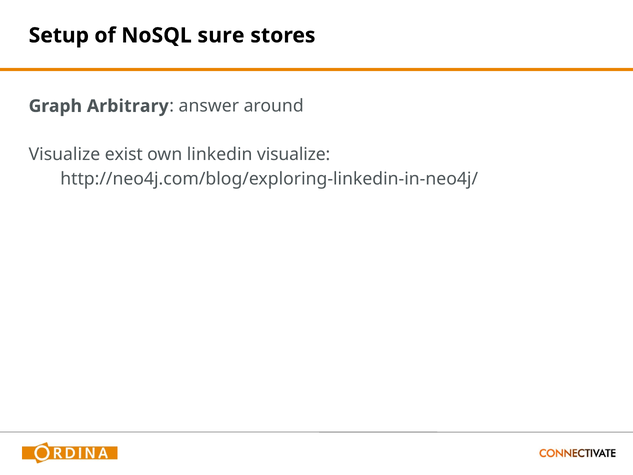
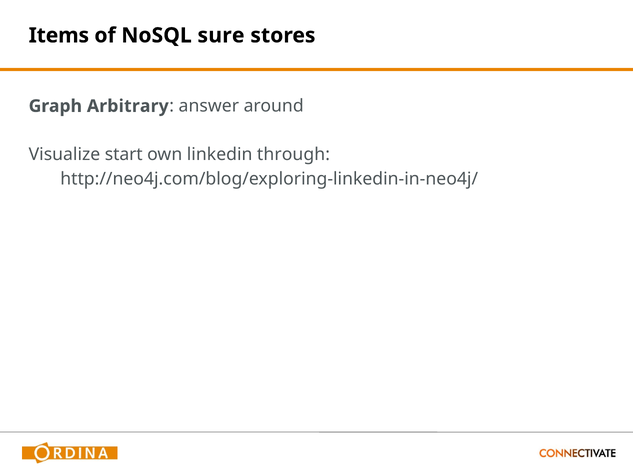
Setup: Setup -> Items
exist: exist -> start
linkedin visualize: visualize -> through
